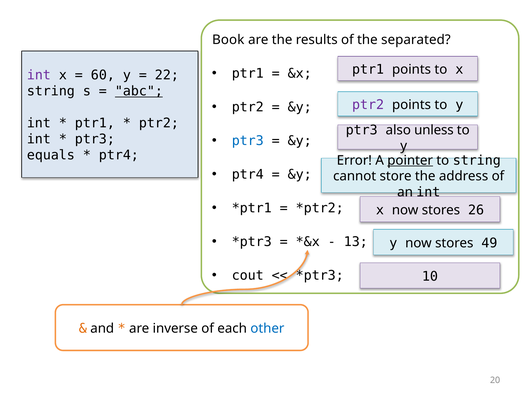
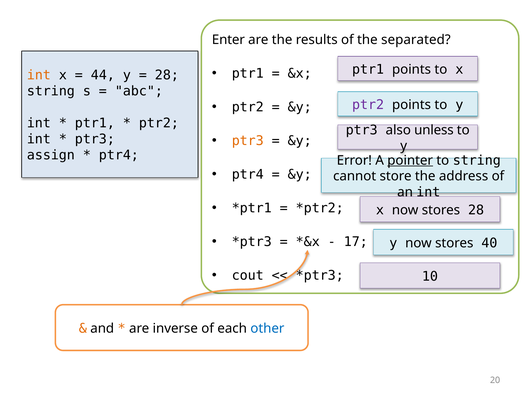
Book: Book -> Enter
int at (39, 75) colour: purple -> orange
60: 60 -> 44
22 at (167, 75): 22 -> 28
abc underline: present -> none
ptr3 at (248, 141) colour: blue -> orange
equals: equals -> assign
stores 26: 26 -> 28
13: 13 -> 17
49: 49 -> 40
